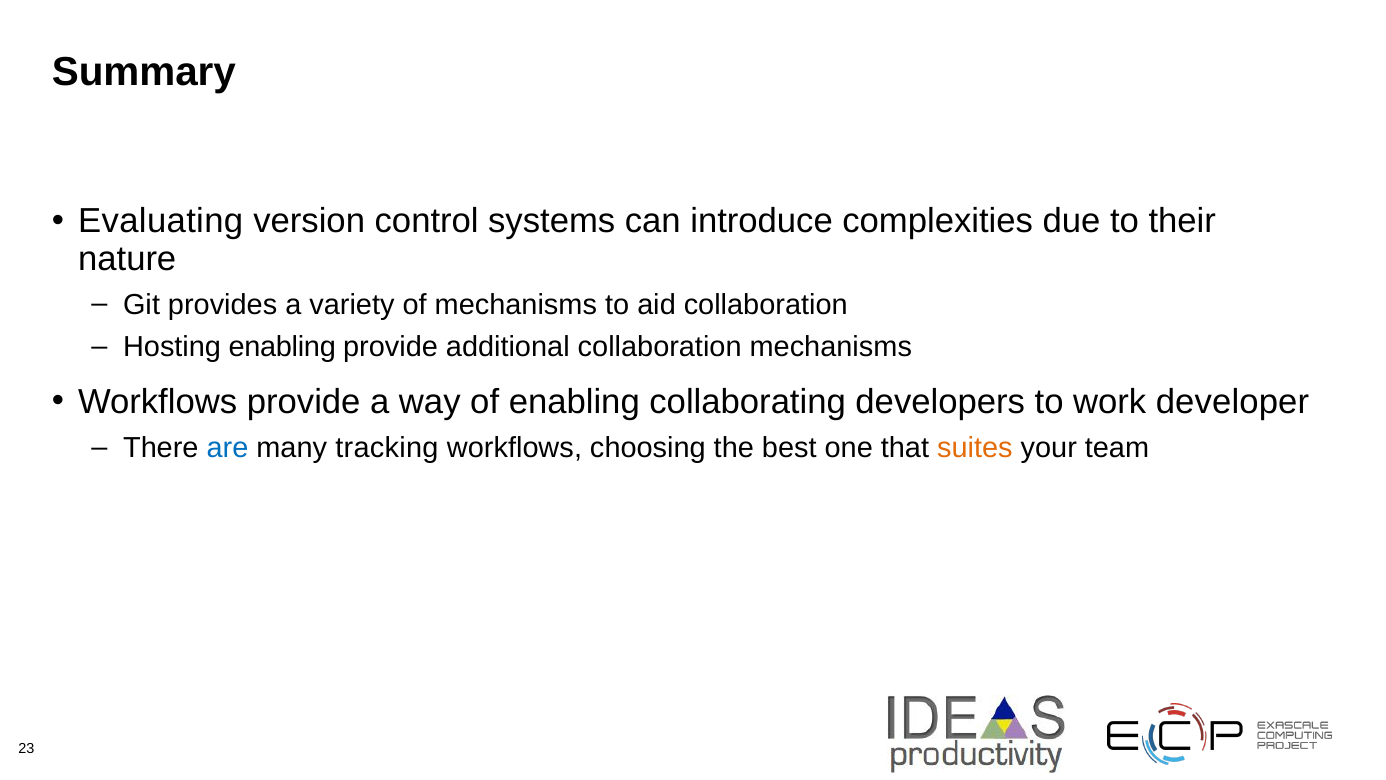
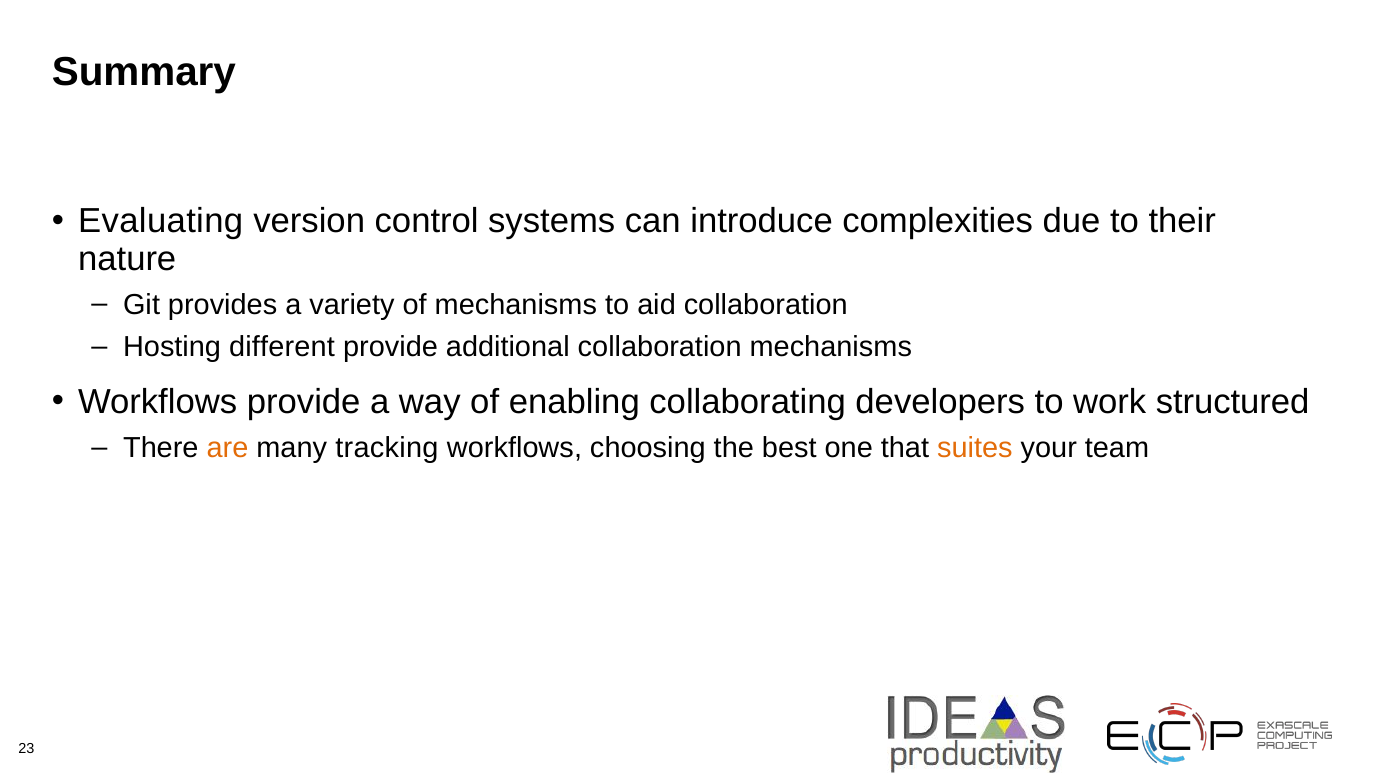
Hosting enabling: enabling -> different
developer: developer -> structured
are colour: blue -> orange
